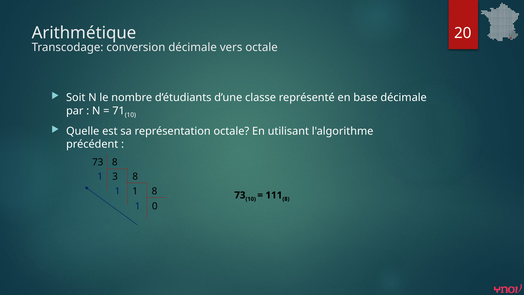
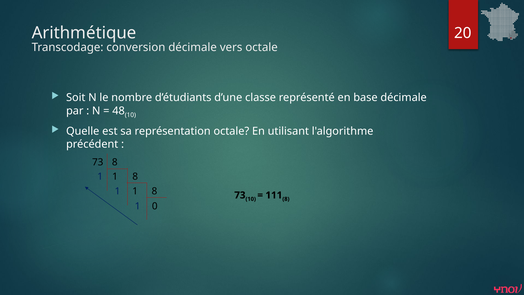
71: 71 -> 48
3 at (115, 177): 3 -> 1
